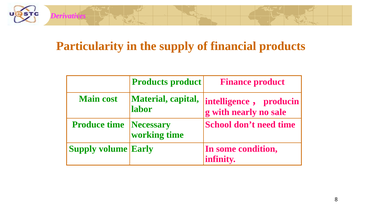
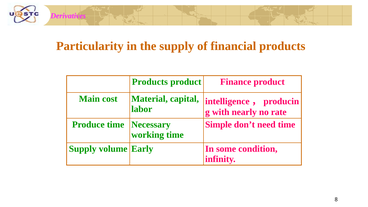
sale: sale -> rate
School: School -> Simple
